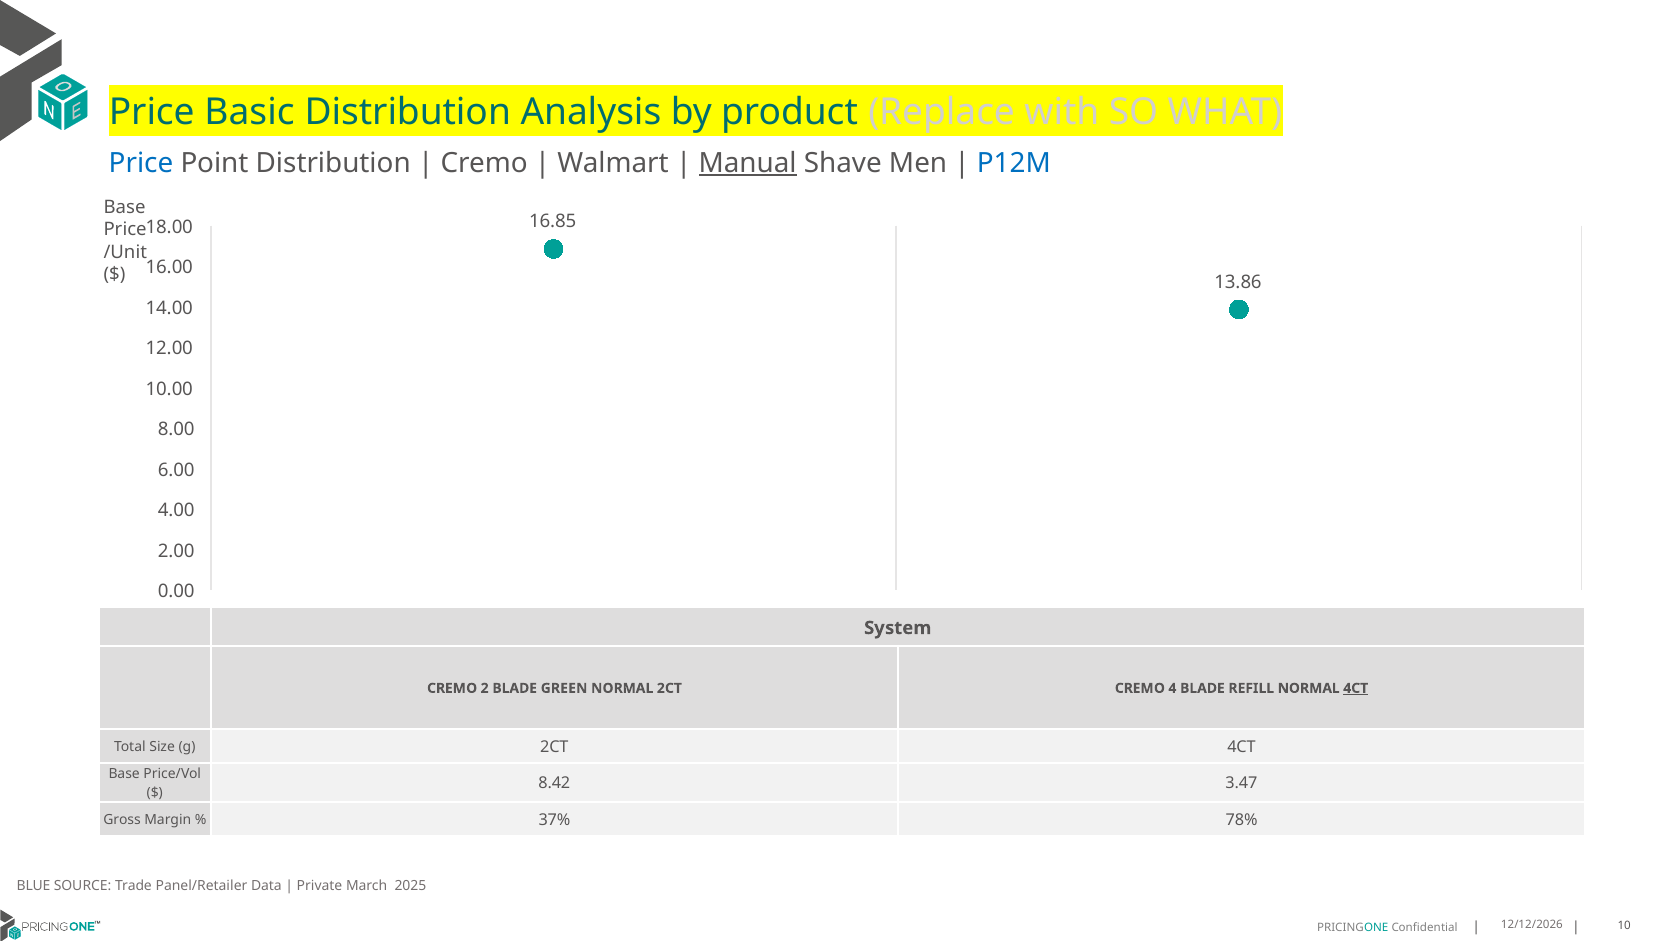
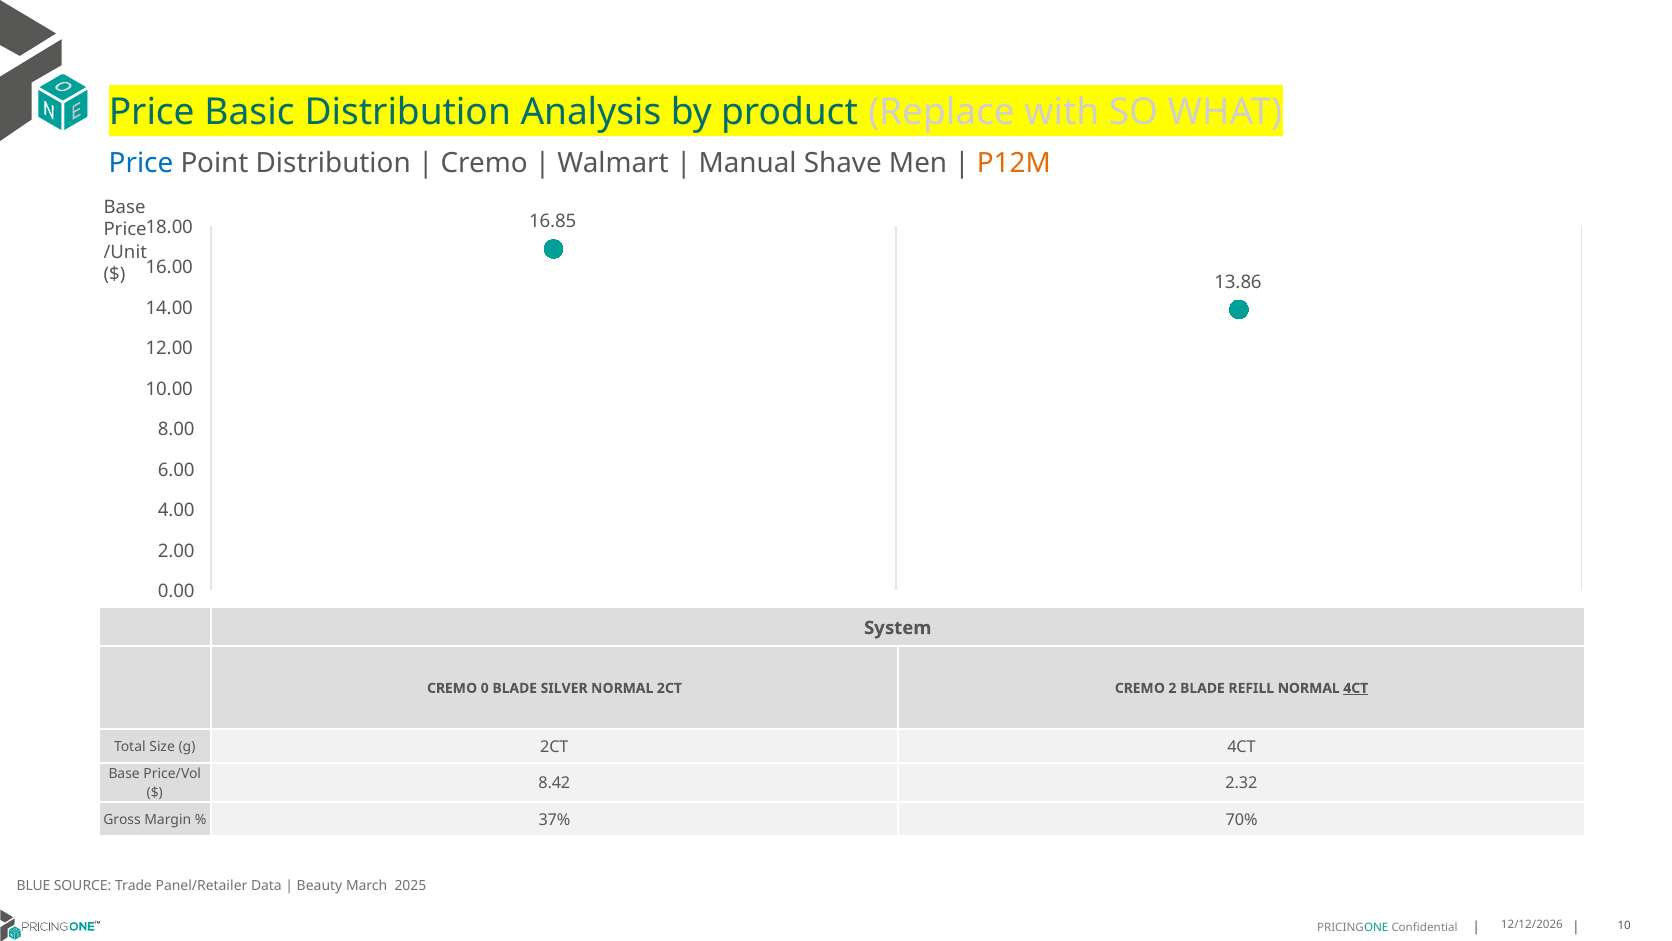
Manual underline: present -> none
P12M colour: blue -> orange
2: 2 -> 0
GREEN: GREEN -> SILVER
4: 4 -> 2
3.47: 3.47 -> 2.32
78%: 78% -> 70%
Private: Private -> Beauty
